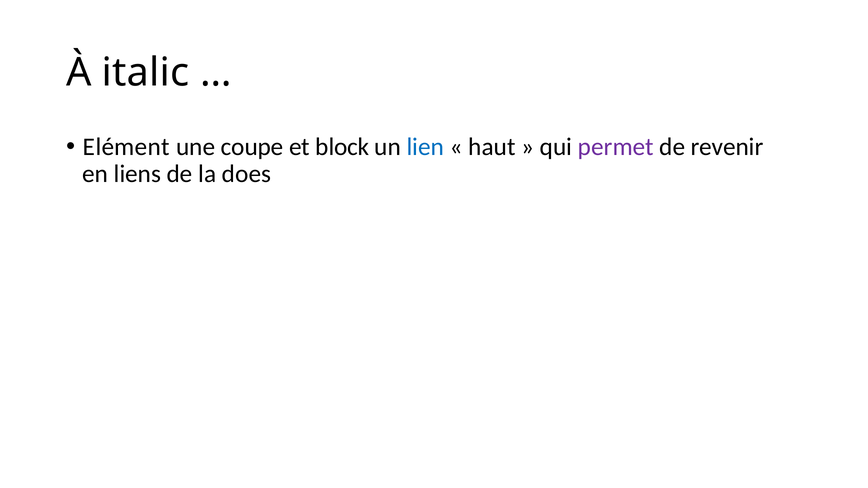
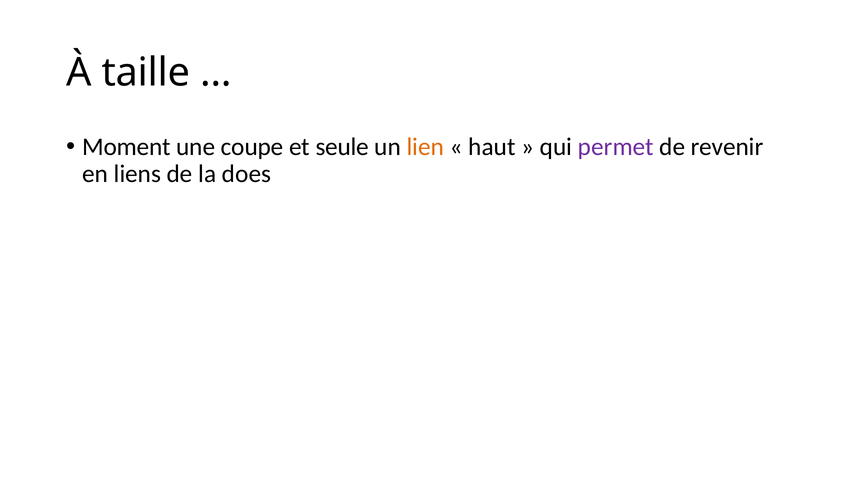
italic: italic -> taille
Elément: Elément -> Moment
block: block -> seule
lien colour: blue -> orange
